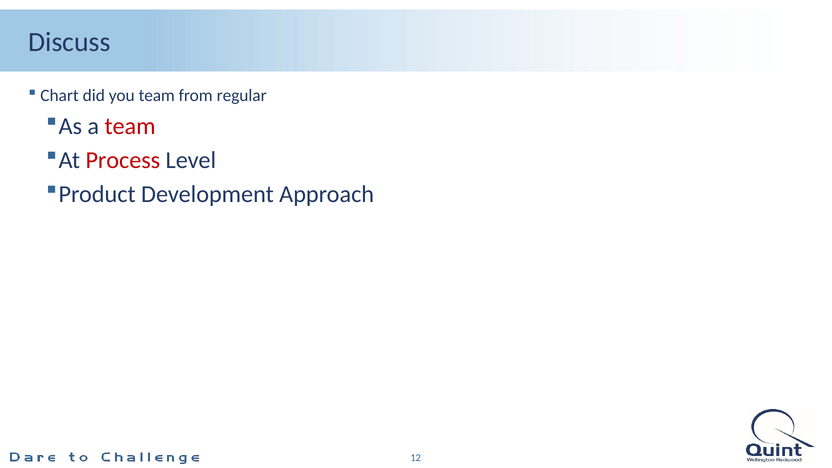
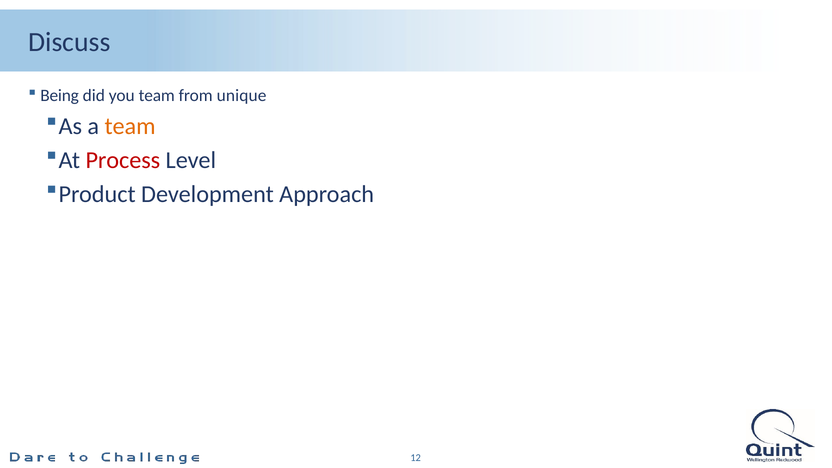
Chart: Chart -> Being
regular: regular -> unique
team at (130, 126) colour: red -> orange
